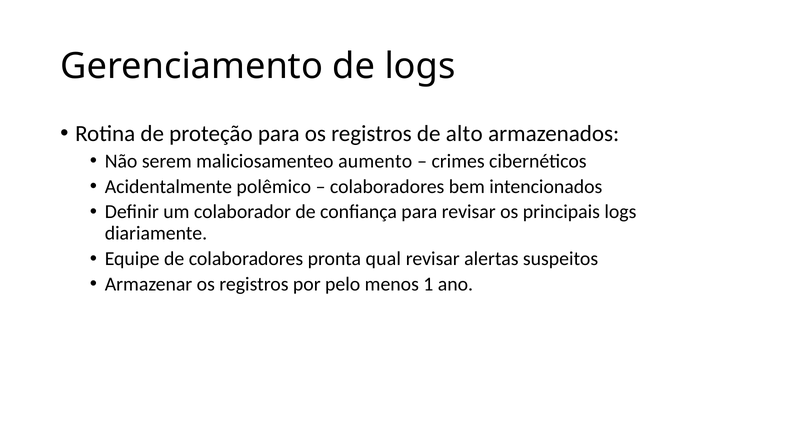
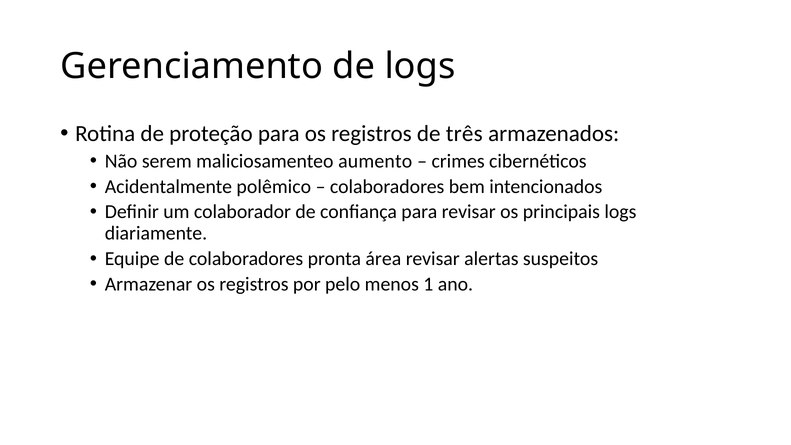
alto: alto -> três
qual: qual -> área
